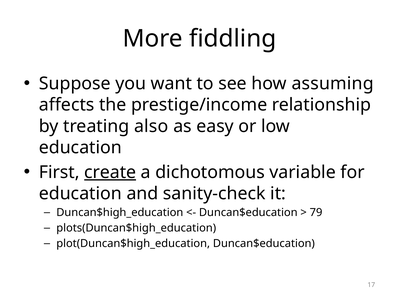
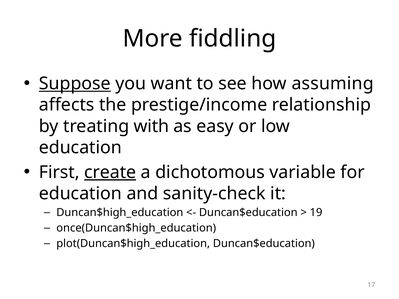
Suppose underline: none -> present
also: also -> with
79: 79 -> 19
plots(Duncan$high_education: plots(Duncan$high_education -> once(Duncan$high_education
